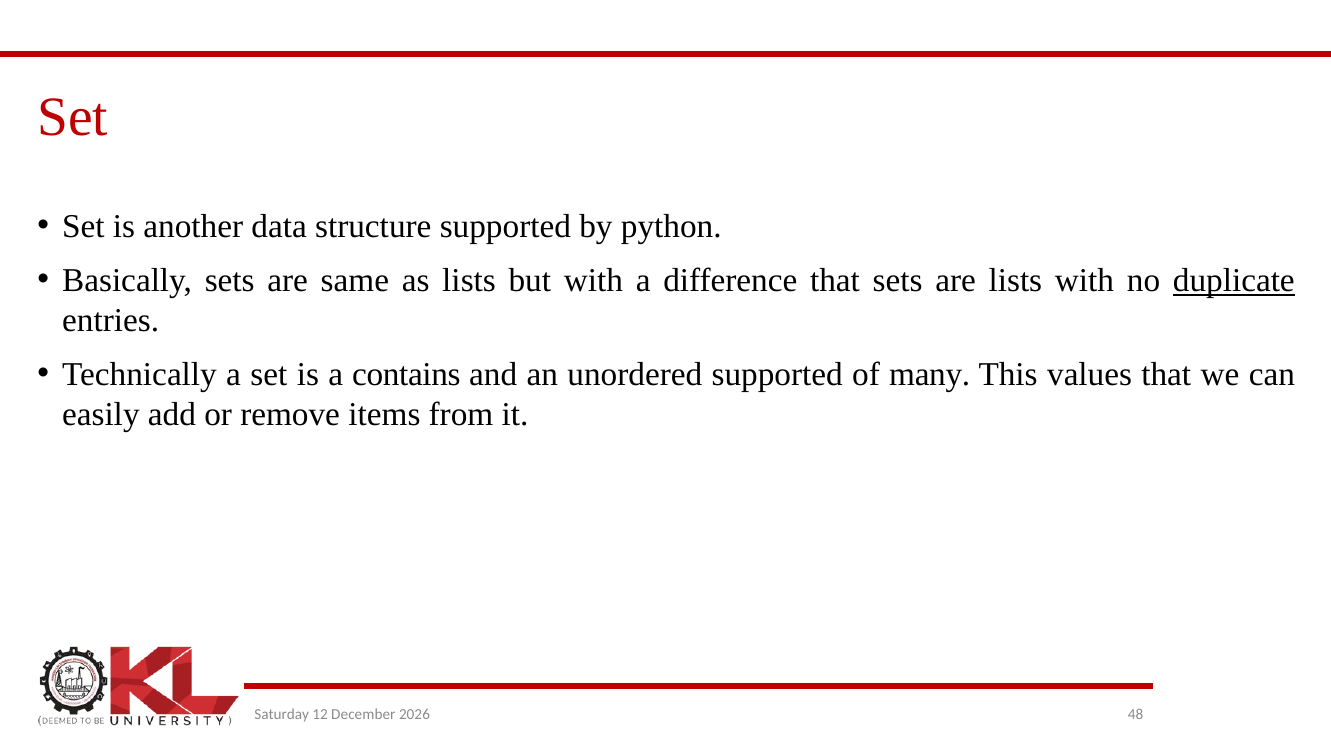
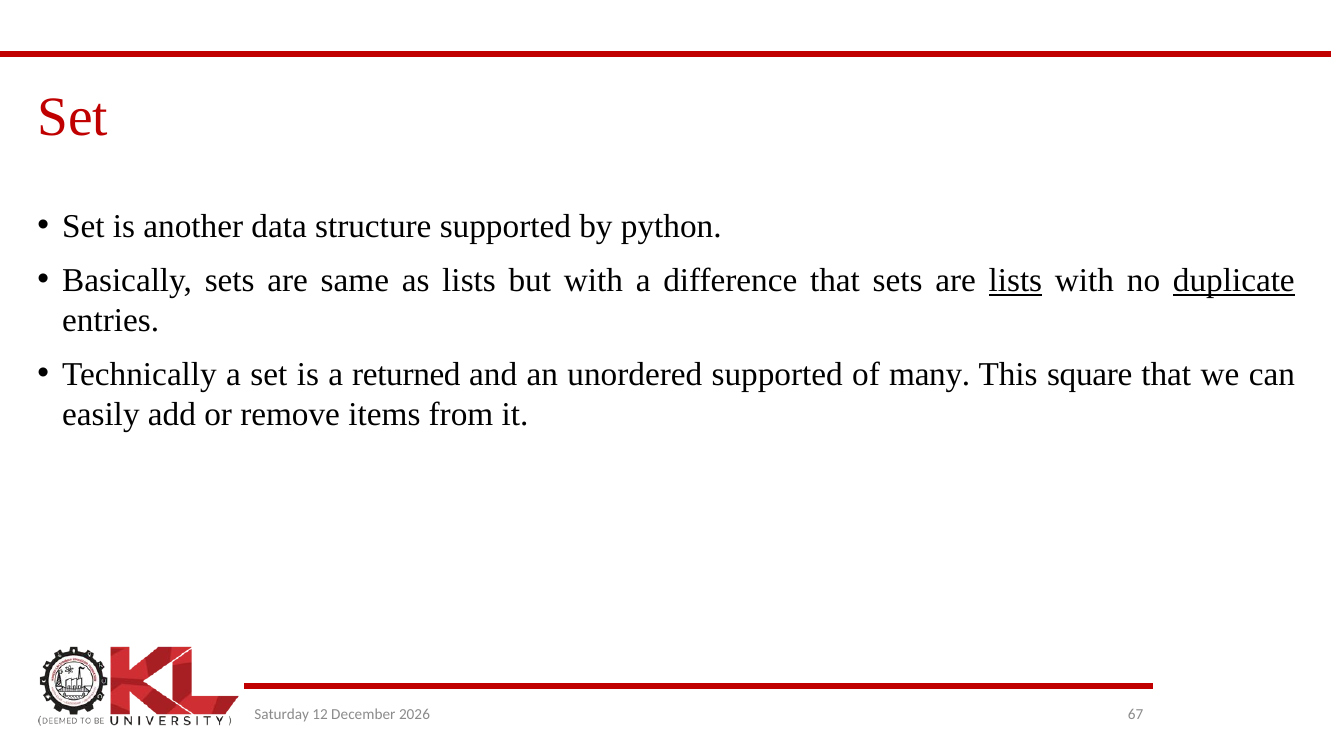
lists at (1015, 280) underline: none -> present
contains: contains -> returned
values: values -> square
48: 48 -> 67
